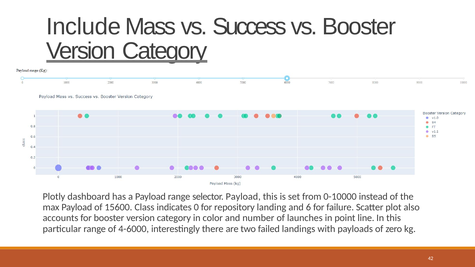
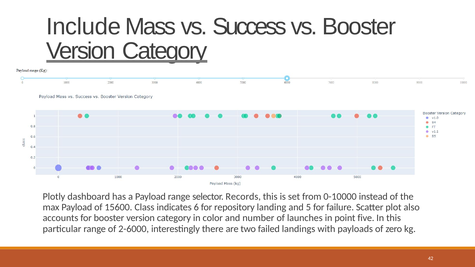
selector Payload: Payload -> Records
0: 0 -> 6
6: 6 -> 5
line: line -> five
4-6000: 4-6000 -> 2-6000
